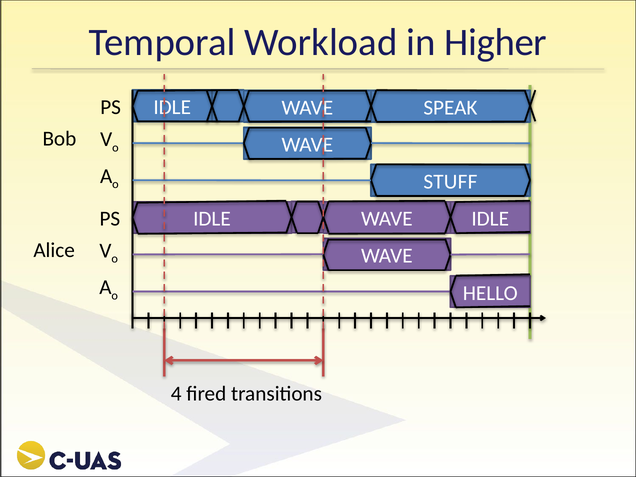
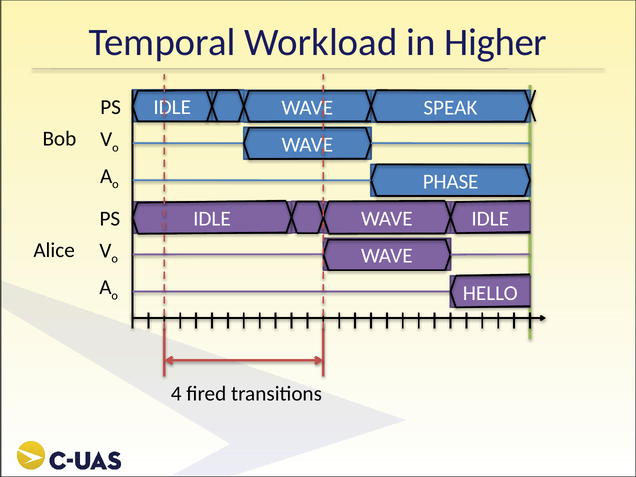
STUFF: STUFF -> PHASE
